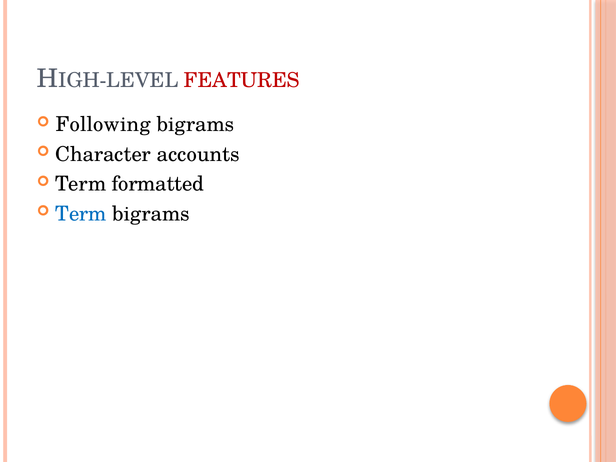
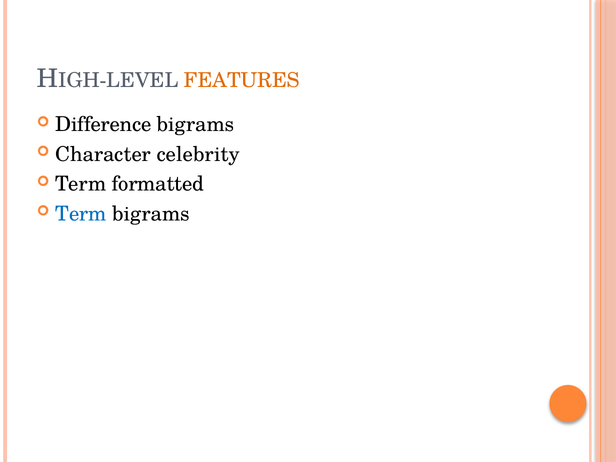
FEATURES colour: red -> orange
Following: Following -> Difference
accounts: accounts -> celebrity
